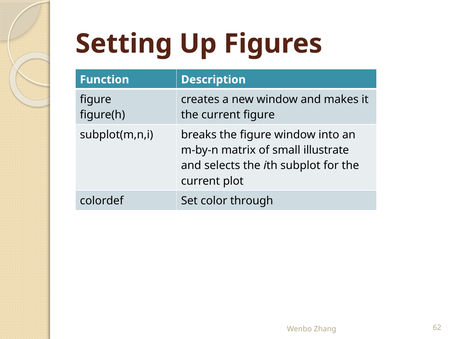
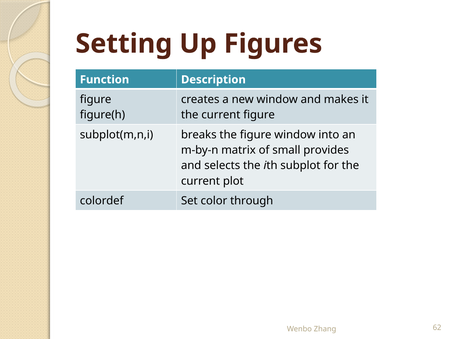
illustrate: illustrate -> provides
